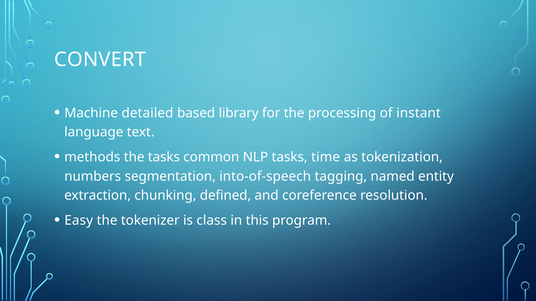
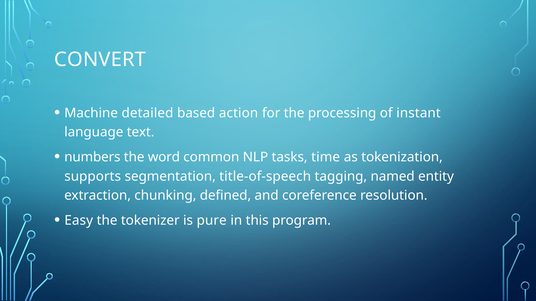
library: library -> action
methods: methods -> numbers
the tasks: tasks -> word
numbers: numbers -> supports
into-of-speech: into-of-speech -> title-of-speech
class: class -> pure
